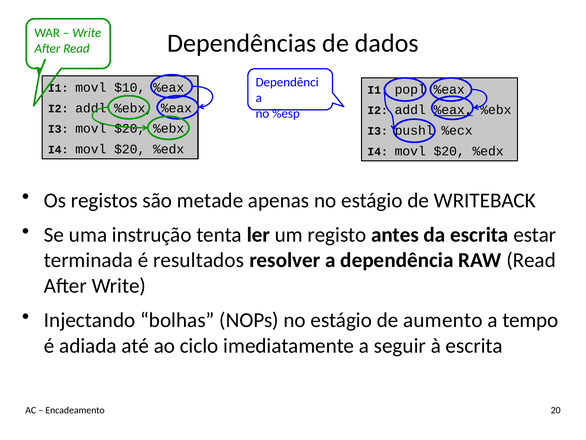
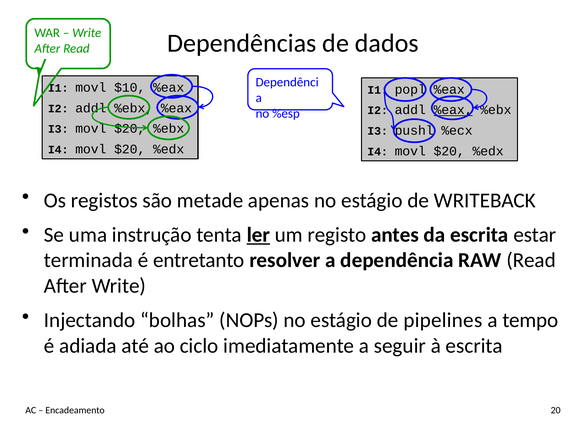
ler underline: none -> present
resultados: resultados -> entretanto
aumento: aumento -> pipelines
